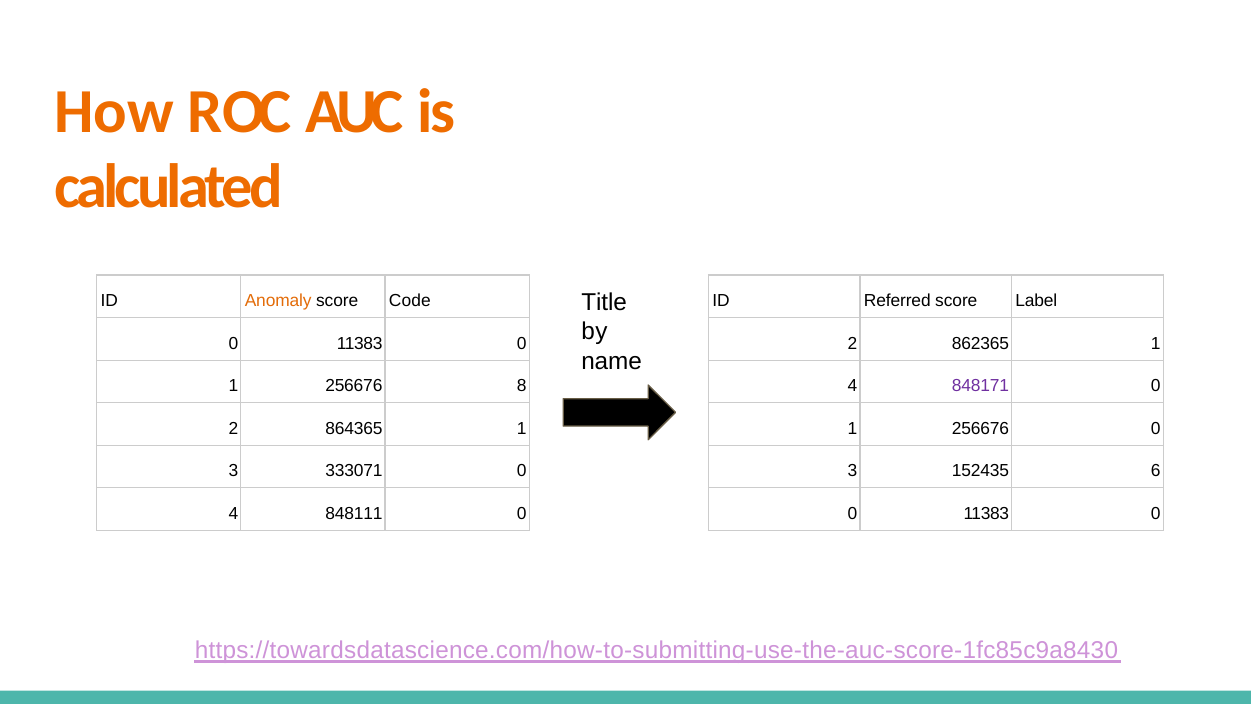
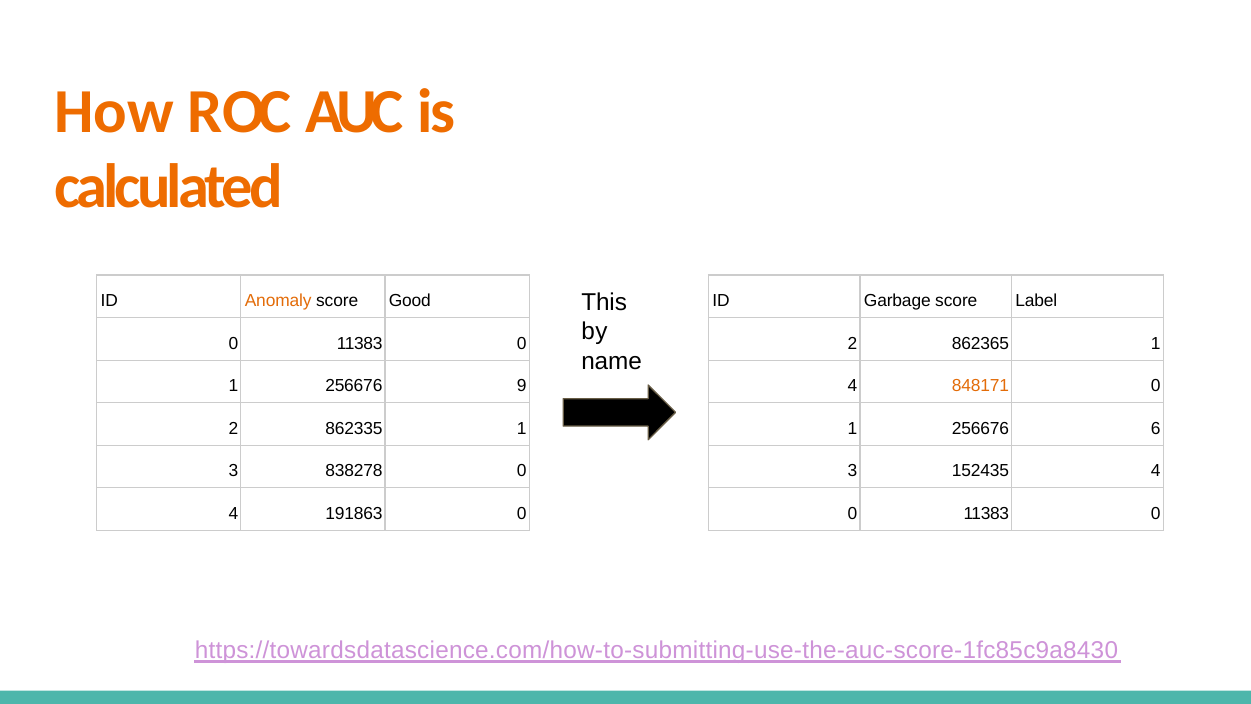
Title: Title -> This
Code: Code -> Good
Referred: Referred -> Garbage
8: 8 -> 9
848171 colour: purple -> orange
864365: 864365 -> 862335
256676 0: 0 -> 6
333071: 333071 -> 838278
152435 6: 6 -> 4
848111: 848111 -> 191863
